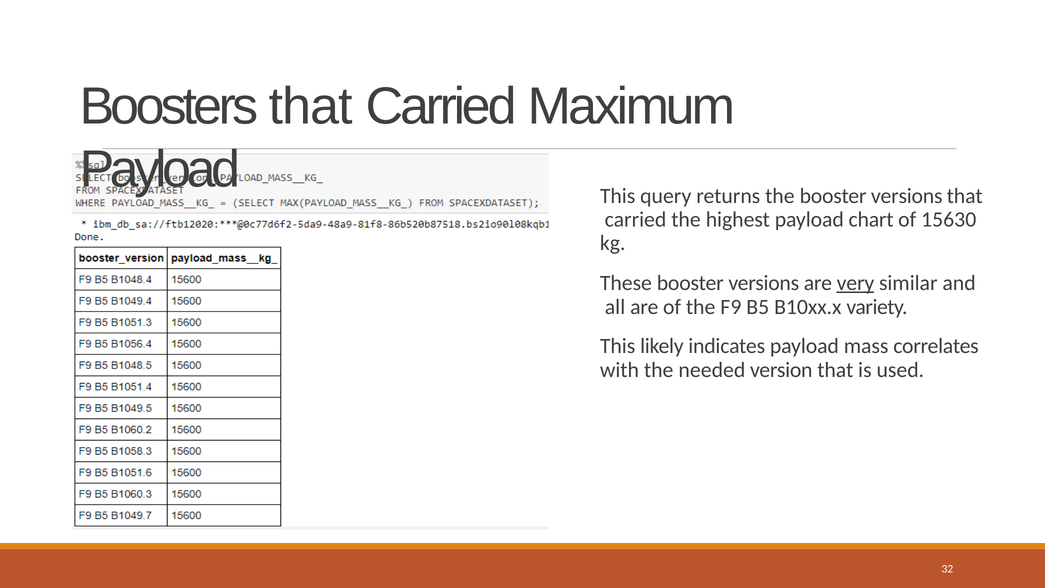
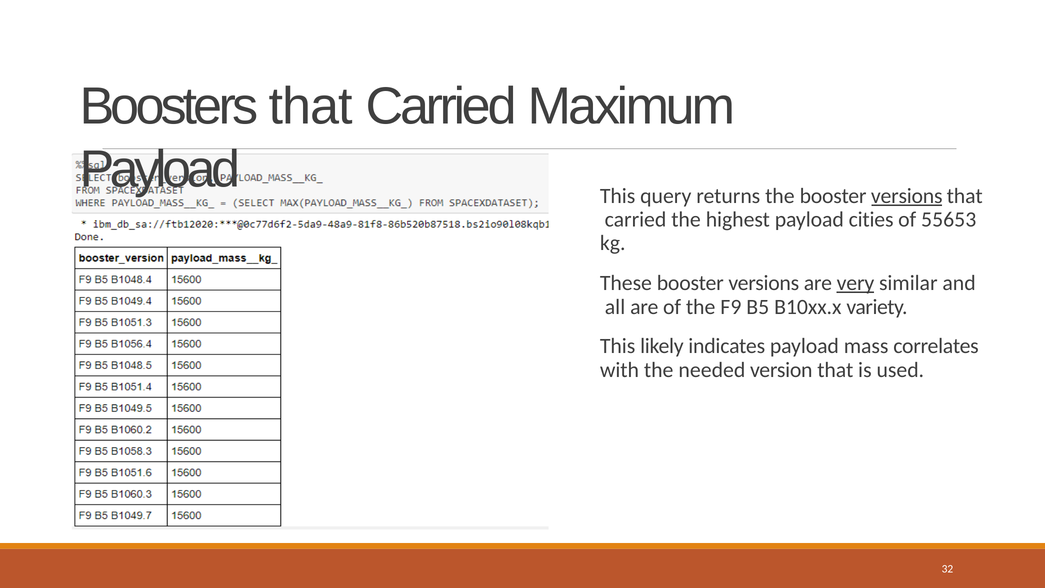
versions at (907, 196) underline: none -> present
chart: chart -> cities
15630: 15630 -> 55653
